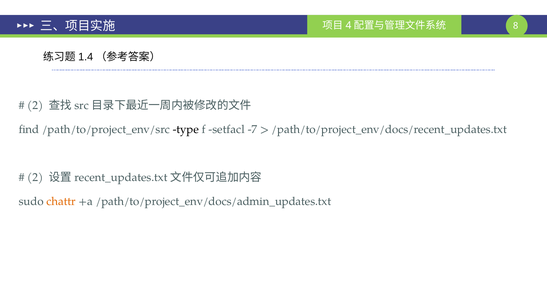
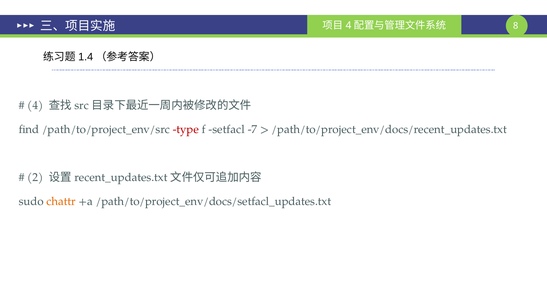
2 at (35, 105): 2 -> 4
type colour: black -> red
/path/to/project_env/docs/admin_updates.txt: /path/to/project_env/docs/admin_updates.txt -> /path/to/project_env/docs/setfacl_updates.txt
